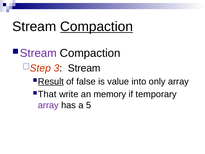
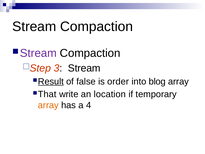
Compaction at (97, 27) underline: present -> none
value: value -> order
only: only -> blog
memory: memory -> location
array at (48, 105) colour: purple -> orange
5: 5 -> 4
